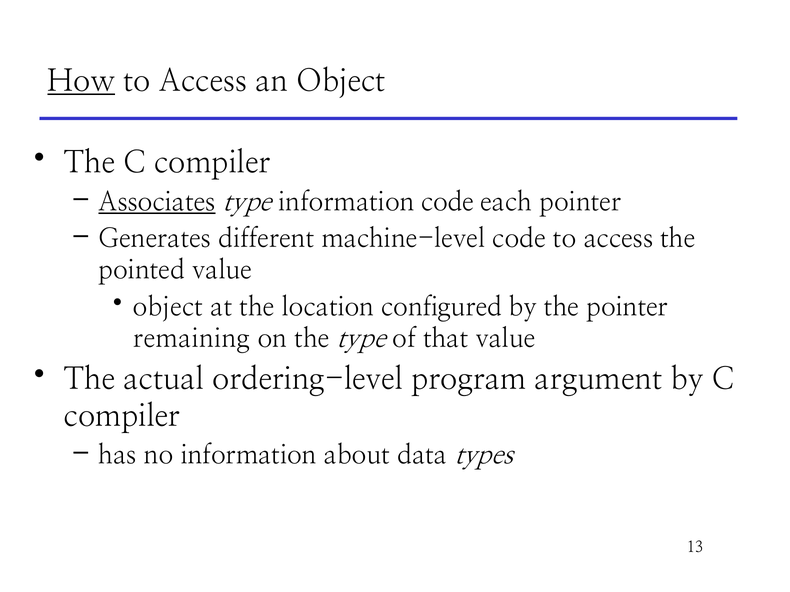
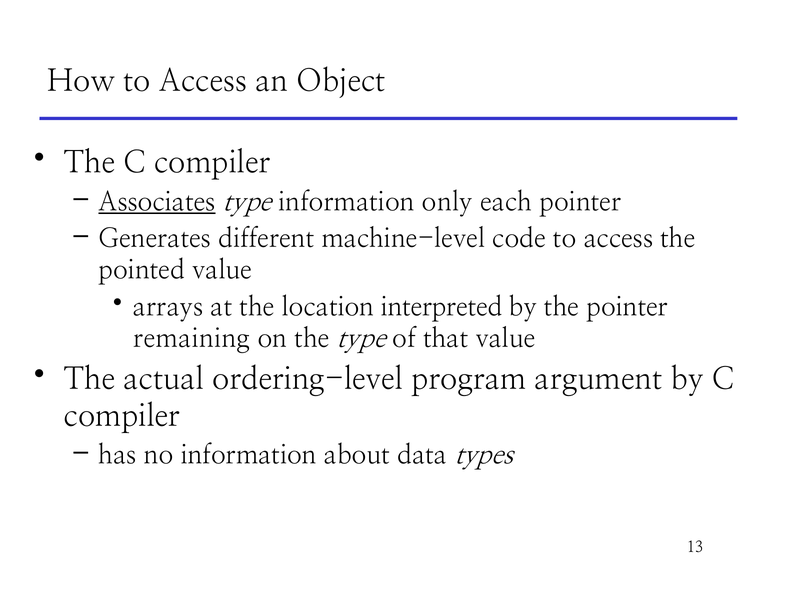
How underline: present -> none
information code: code -> only
object at (168, 307): object -> arrays
configured: configured -> interpreted
